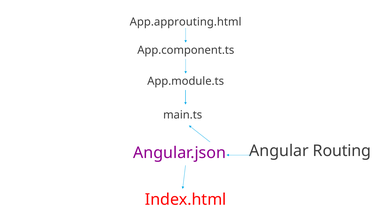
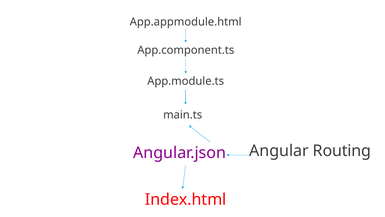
App.approuting.html: App.approuting.html -> App.appmodule.html
